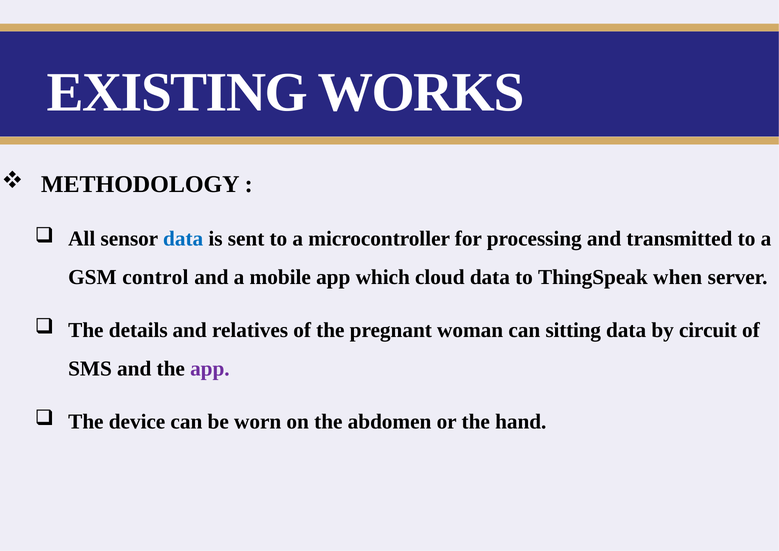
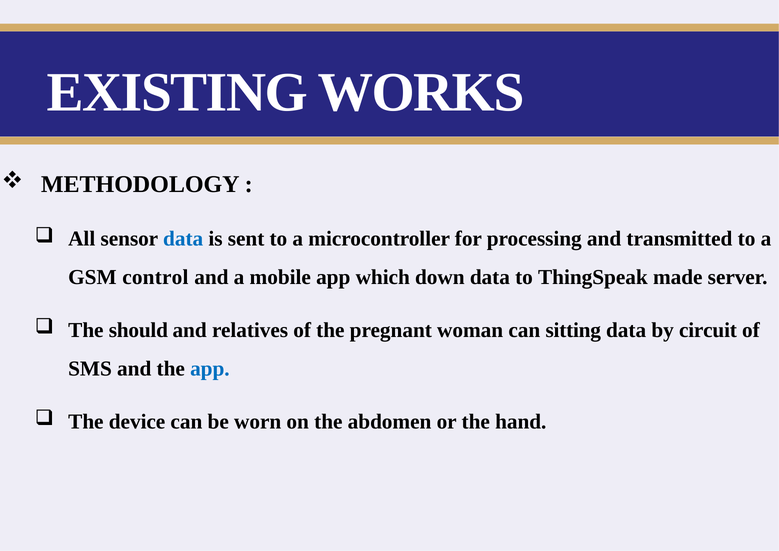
cloud: cloud -> down
when: when -> made
details: details -> should
app at (210, 369) colour: purple -> blue
